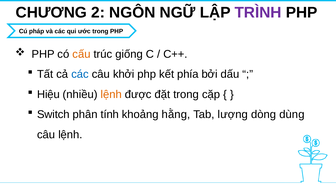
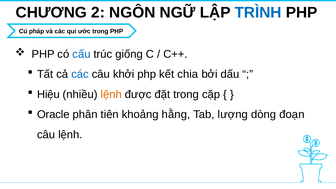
TRÌNH at (258, 13) colour: purple -> blue
cấu colour: orange -> blue
phía: phía -> chia
Switch: Switch -> Oracle
tính: tính -> tiên
dùng: dùng -> đoạn
